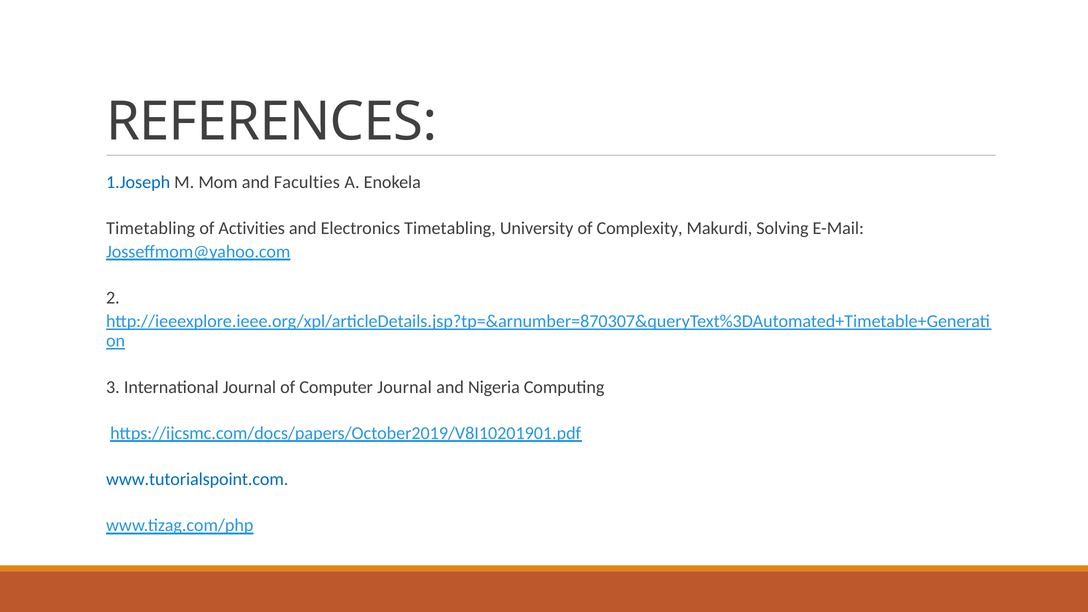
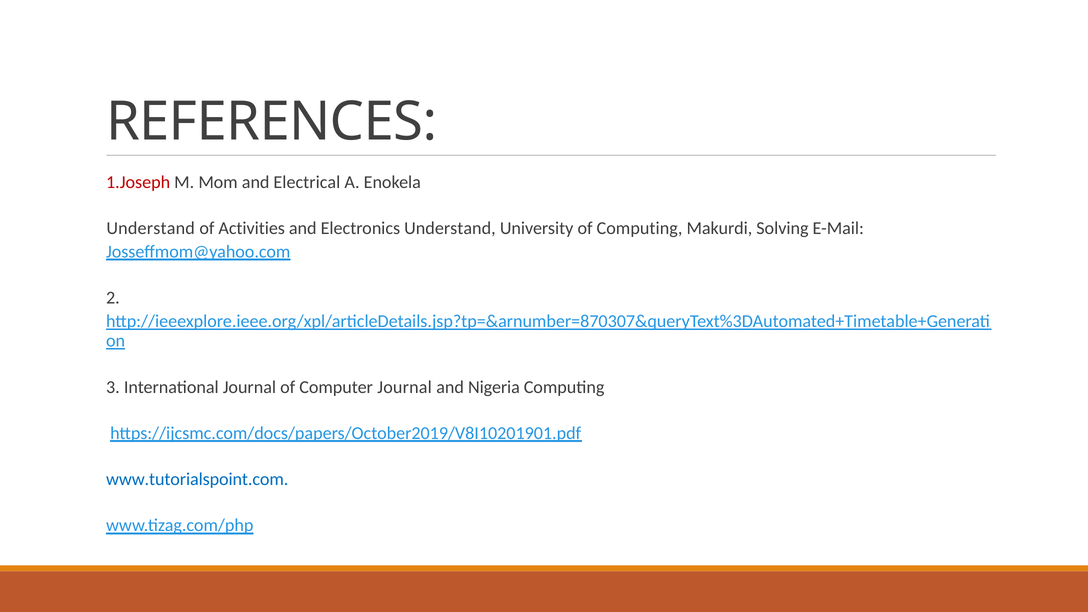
1.Joseph colour: blue -> red
Faculties: Faculties -> Electrical
Timetabling at (151, 228): Timetabling -> Understand
Electronics Timetabling: Timetabling -> Understand
of Complexity: Complexity -> Computing
